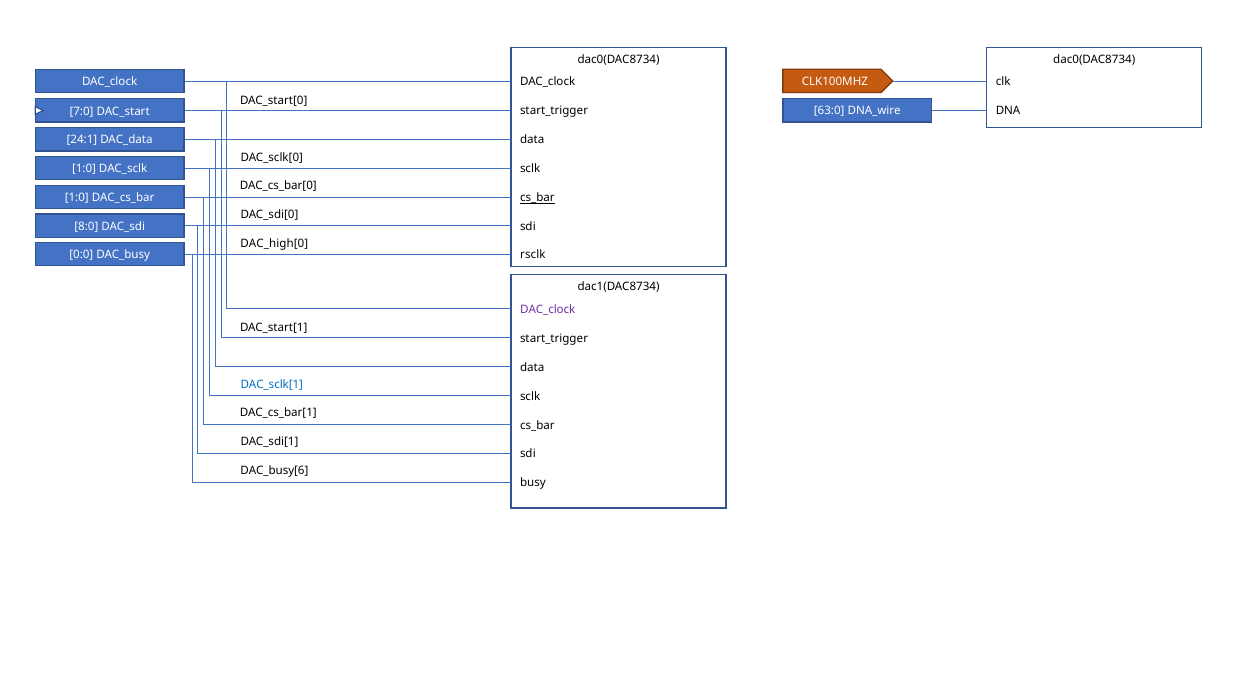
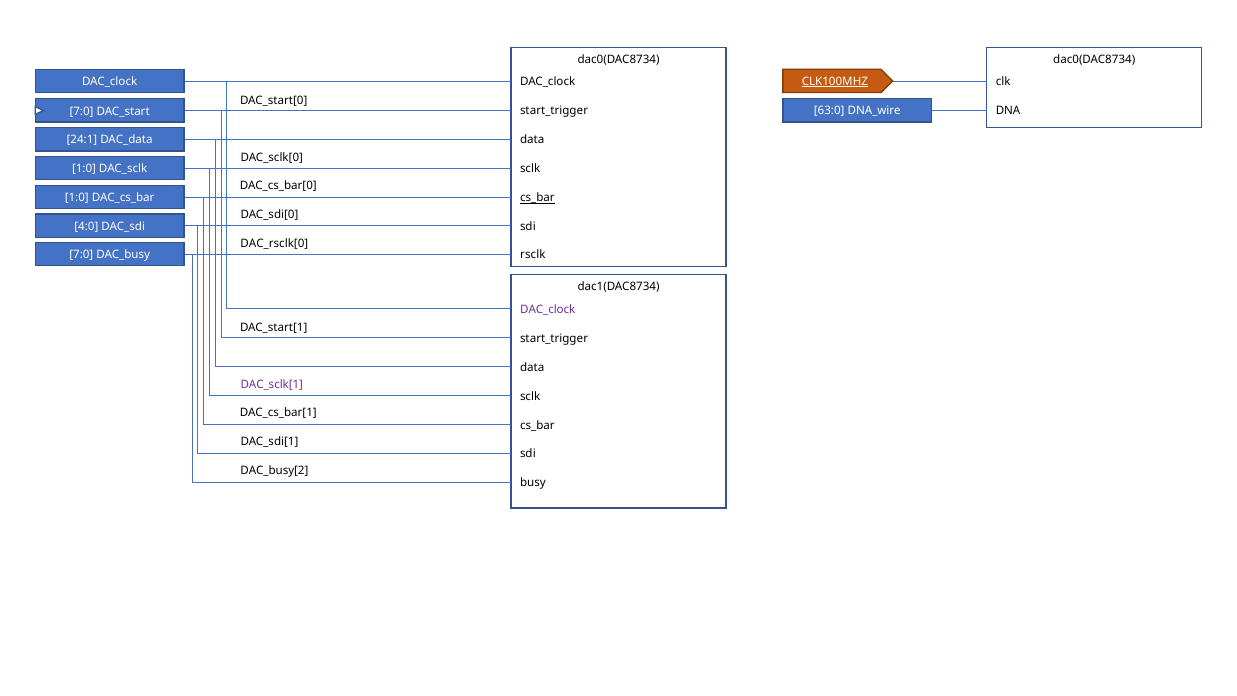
CLK100MHZ underline: none -> present
8:0: 8:0 -> 4:0
DAC_high[0: DAC_high[0 -> DAC_rsclk[0
0:0 at (81, 255): 0:0 -> 7:0
DAC_sclk[1 colour: blue -> purple
DAC_busy[6: DAC_busy[6 -> DAC_busy[2
